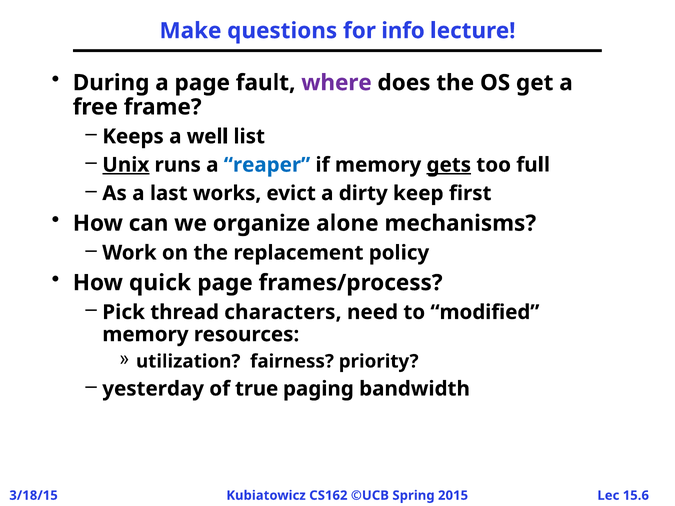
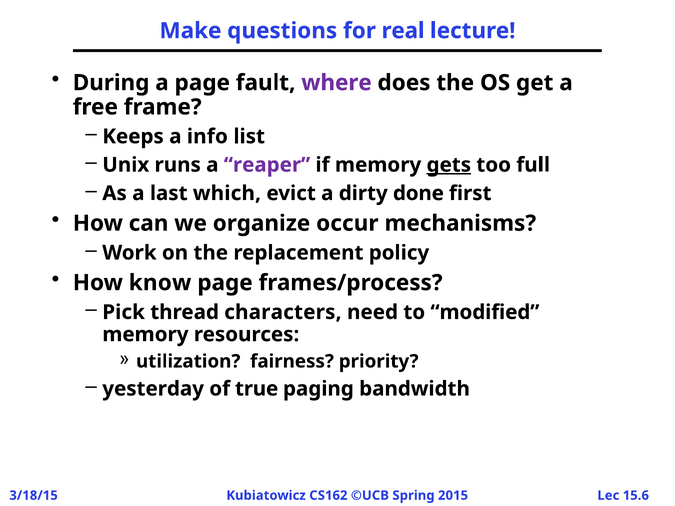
info: info -> real
well: well -> info
Unix underline: present -> none
reaper colour: blue -> purple
works: works -> which
keep: keep -> done
alone: alone -> occur
quick: quick -> know
